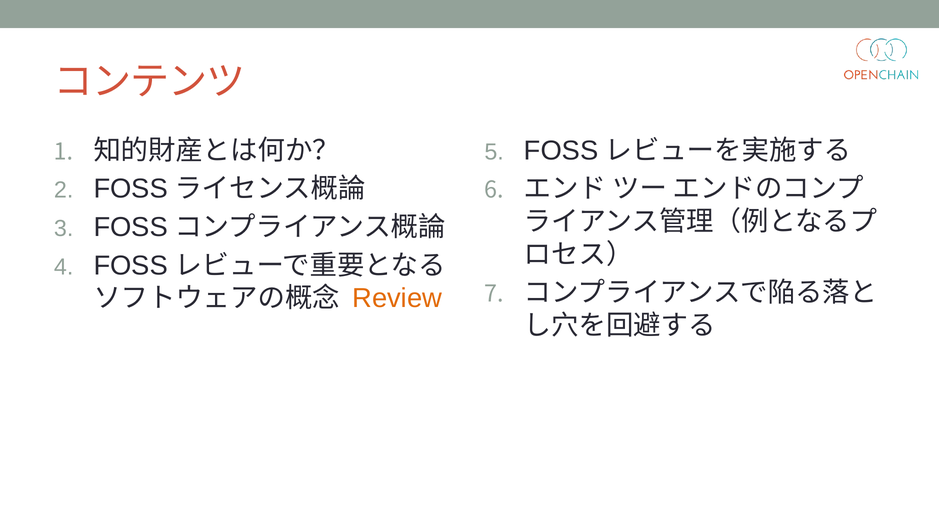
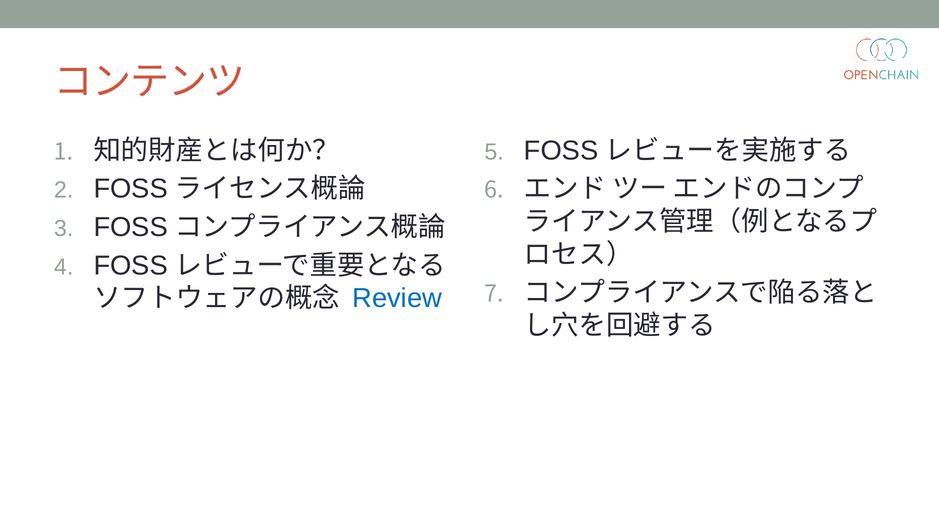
Review colour: orange -> blue
